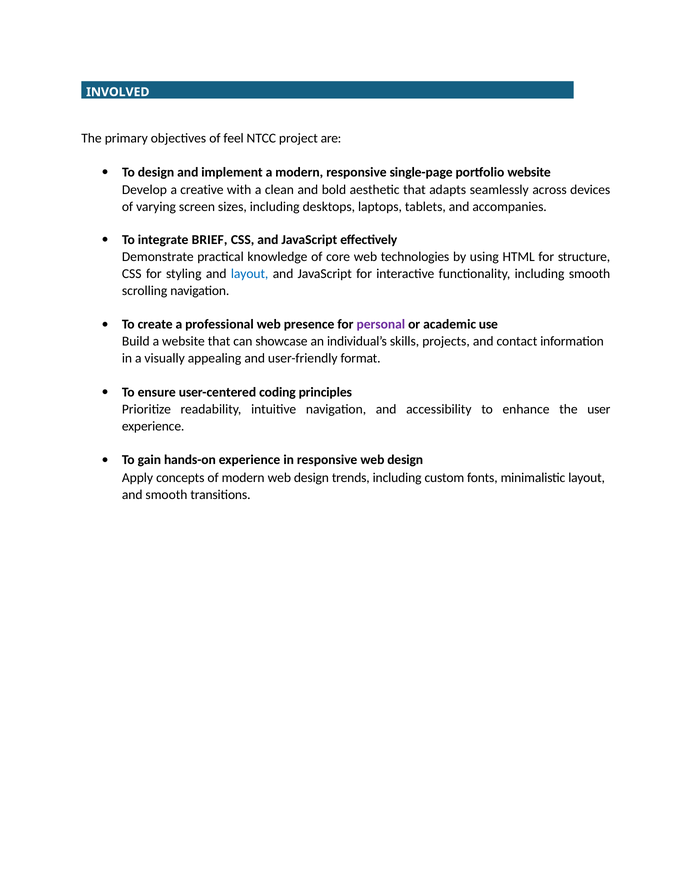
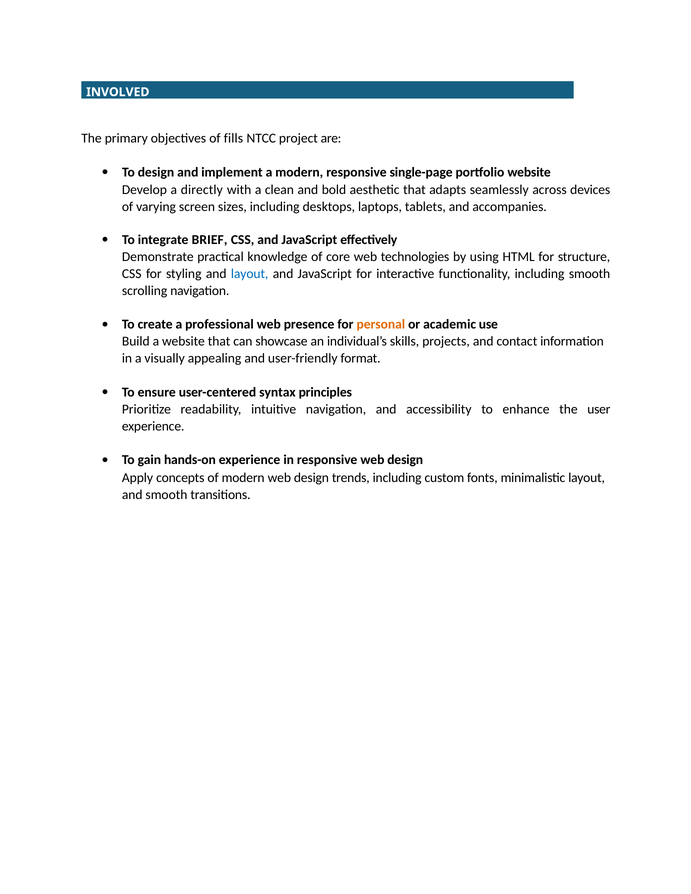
feel: feel -> fills
creative: creative -> directly
personal colour: purple -> orange
coding: coding -> syntax
